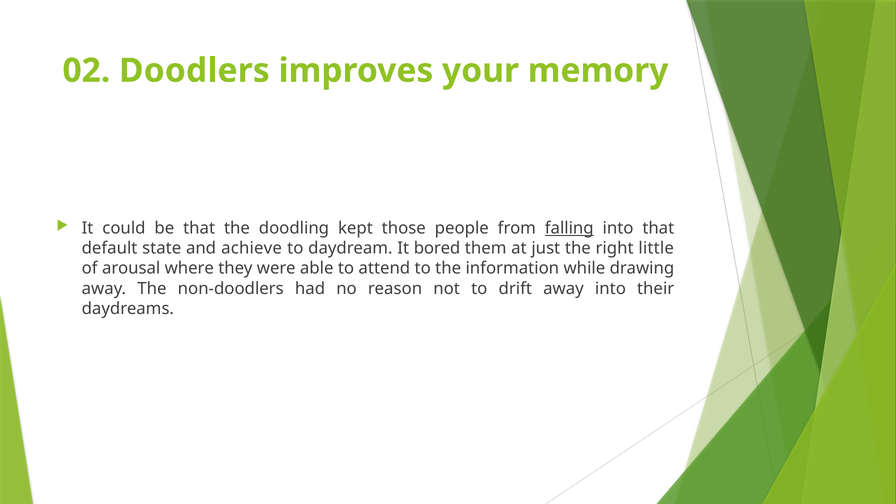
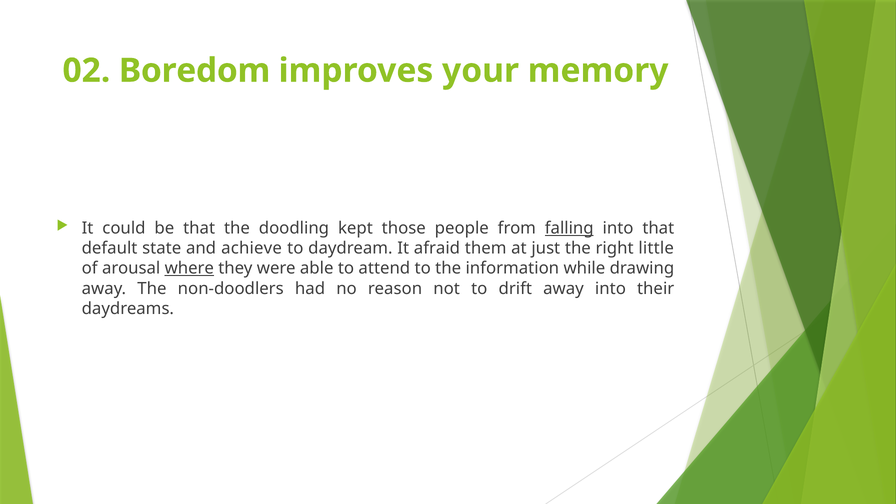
Doodlers: Doodlers -> Boredom
bored: bored -> afraid
where underline: none -> present
